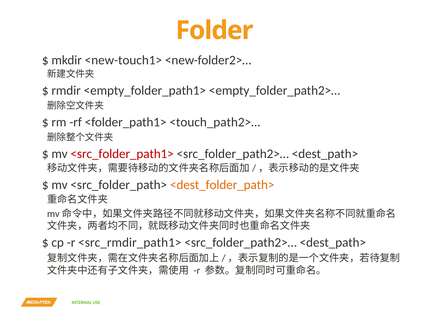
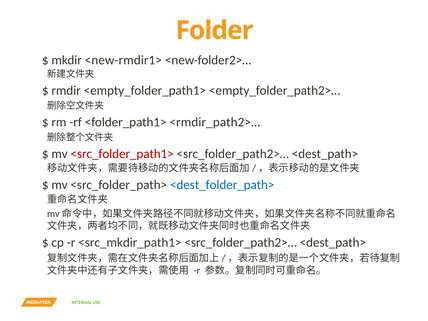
<new-touch1>: <new-touch1> -> <new-rmdir1>
<touch_path2>…: <touch_path2>… -> <rmdir_path2>…
<dest_folder_path> colour: orange -> blue
<src_rmdir_path1>: <src_rmdir_path1> -> <src_mkdir_path1>
